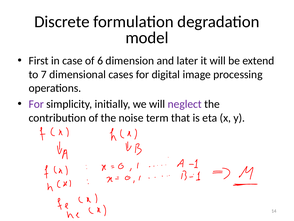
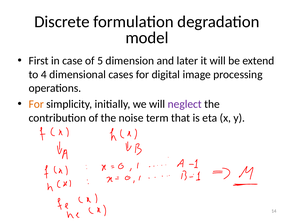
6: 6 -> 5
7: 7 -> 4
For at (36, 104) colour: purple -> orange
